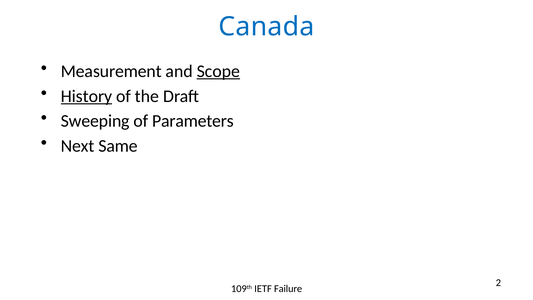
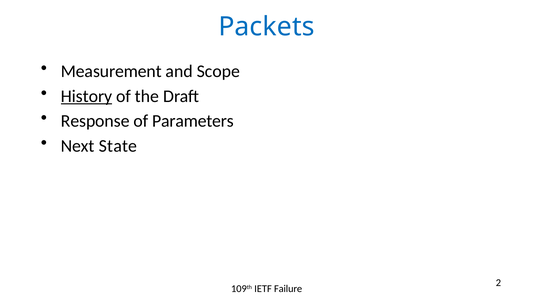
Canada: Canada -> Packets
Scope underline: present -> none
Sweeping: Sweeping -> Response
Same: Same -> State
